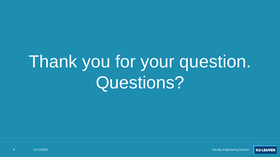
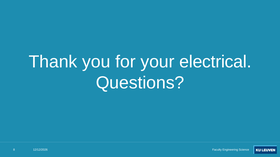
question: question -> electrical
